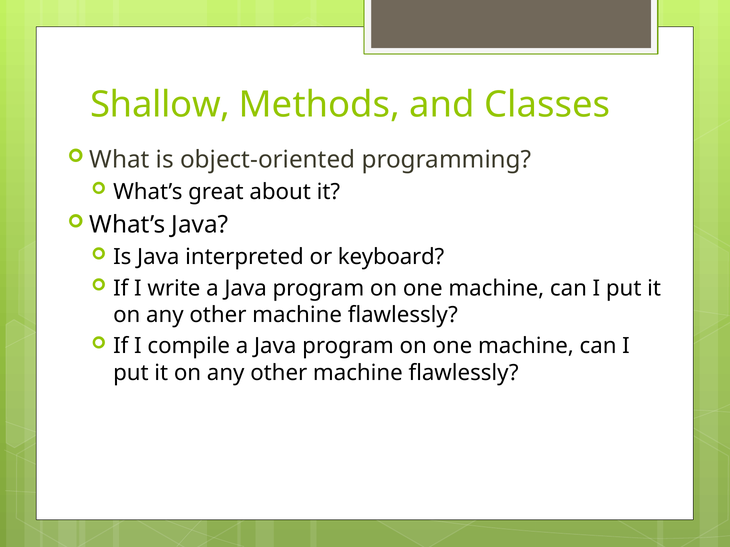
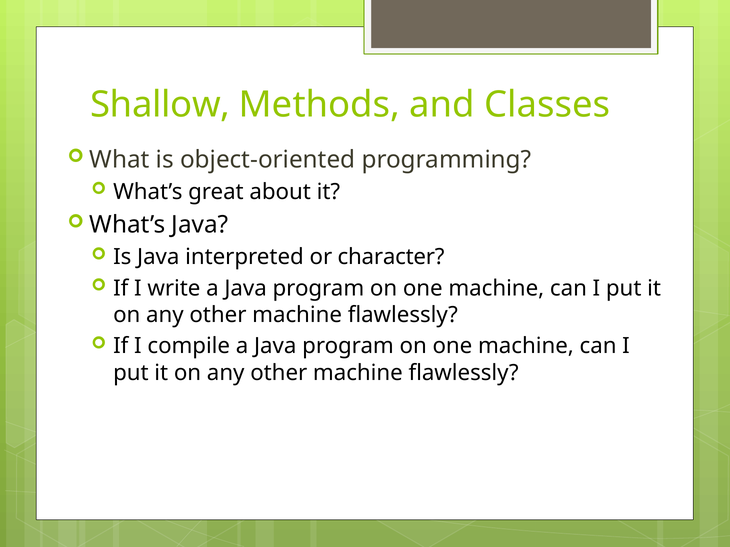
keyboard: keyboard -> character
